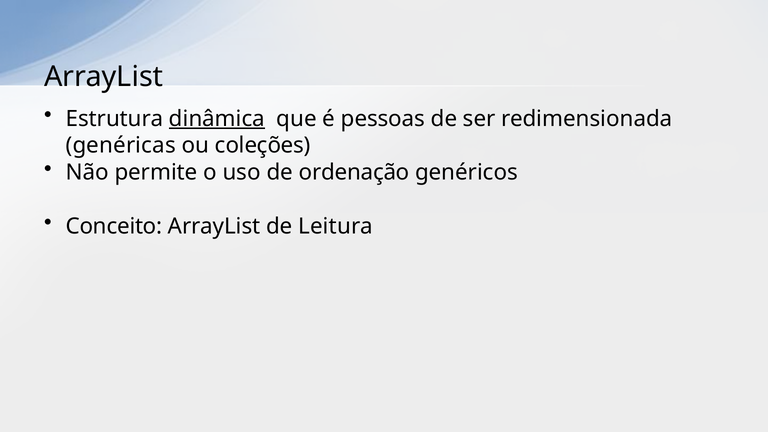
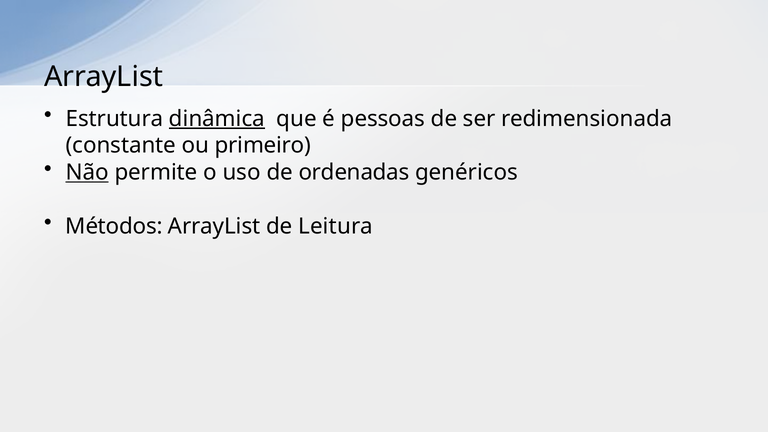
genéricas: genéricas -> constante
coleções: coleções -> primeiro
Não underline: none -> present
ordenação: ordenação -> ordenadas
Conceito: Conceito -> Métodos
